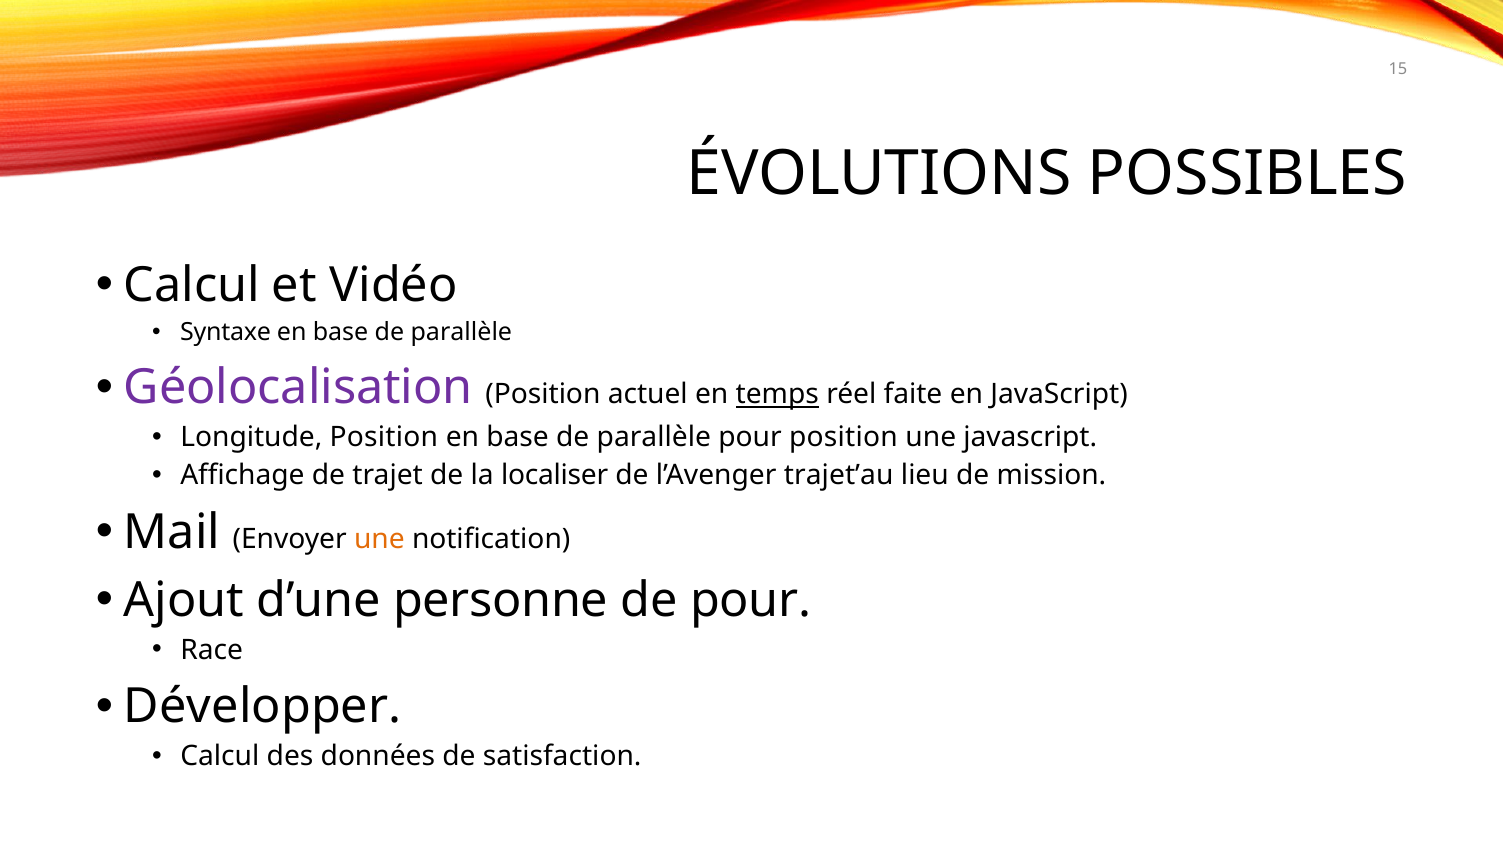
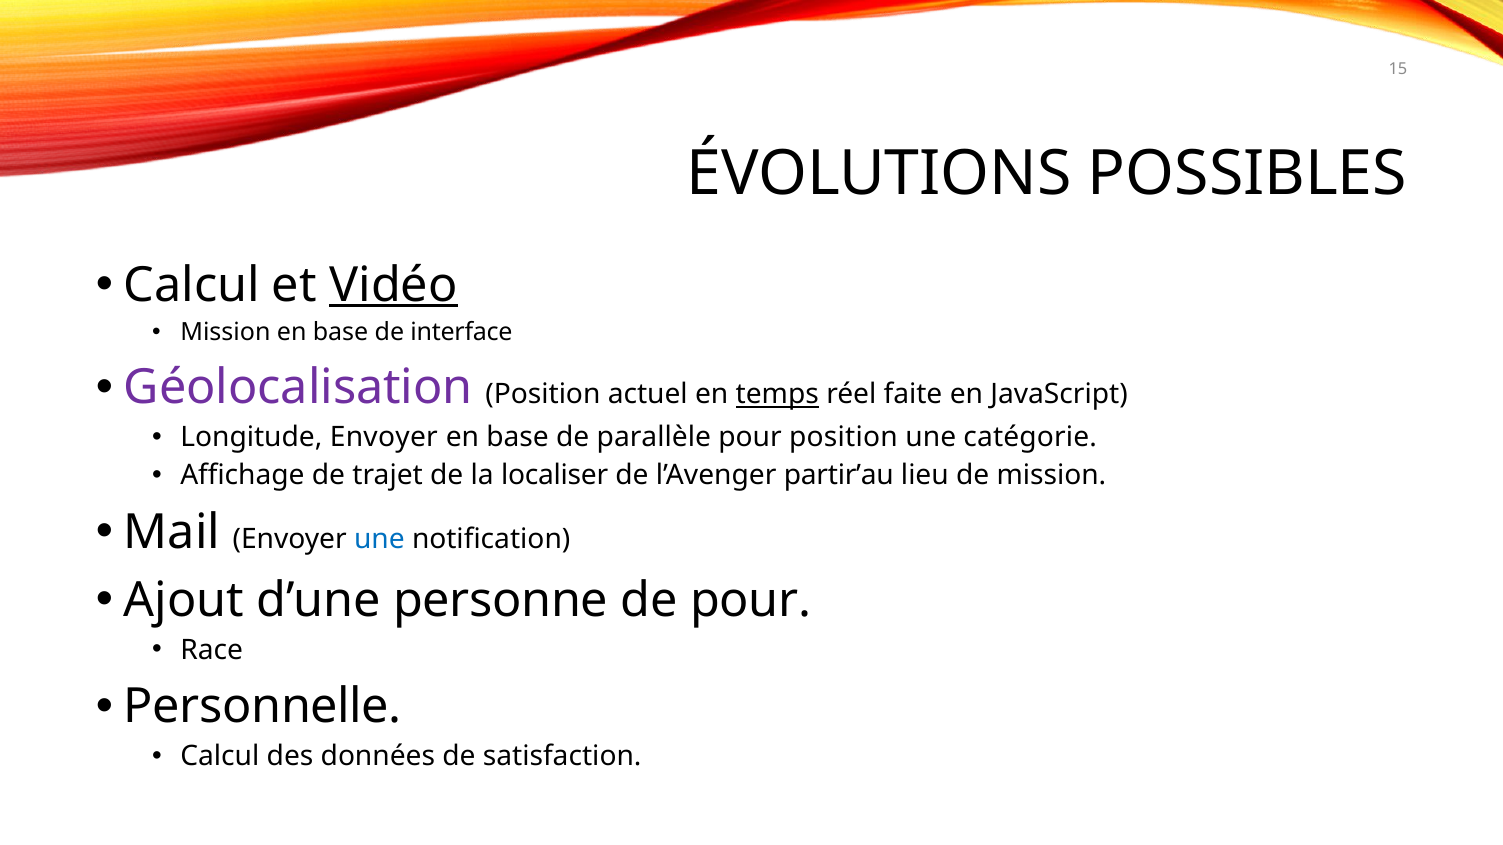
Vidéo underline: none -> present
Syntaxe at (226, 333): Syntaxe -> Mission
parallèle at (461, 333): parallèle -> interface
Longitude Position: Position -> Envoyer
une javascript: javascript -> catégorie
trajet’au: trajet’au -> partir’au
une at (379, 539) colour: orange -> blue
Développer: Développer -> Personnelle
